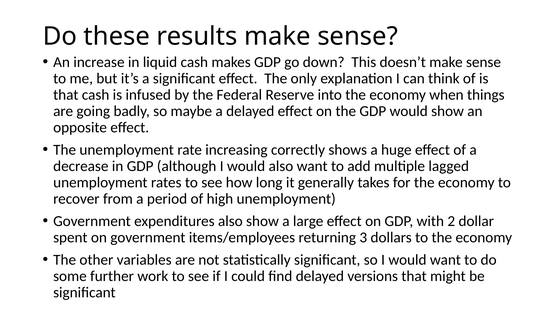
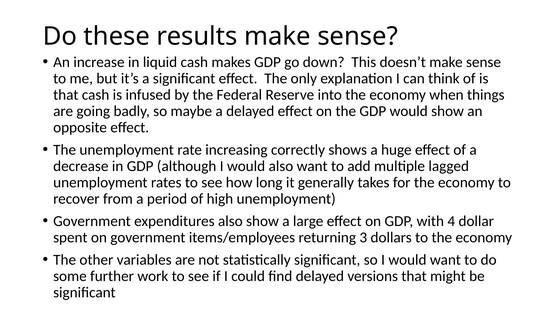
2: 2 -> 4
